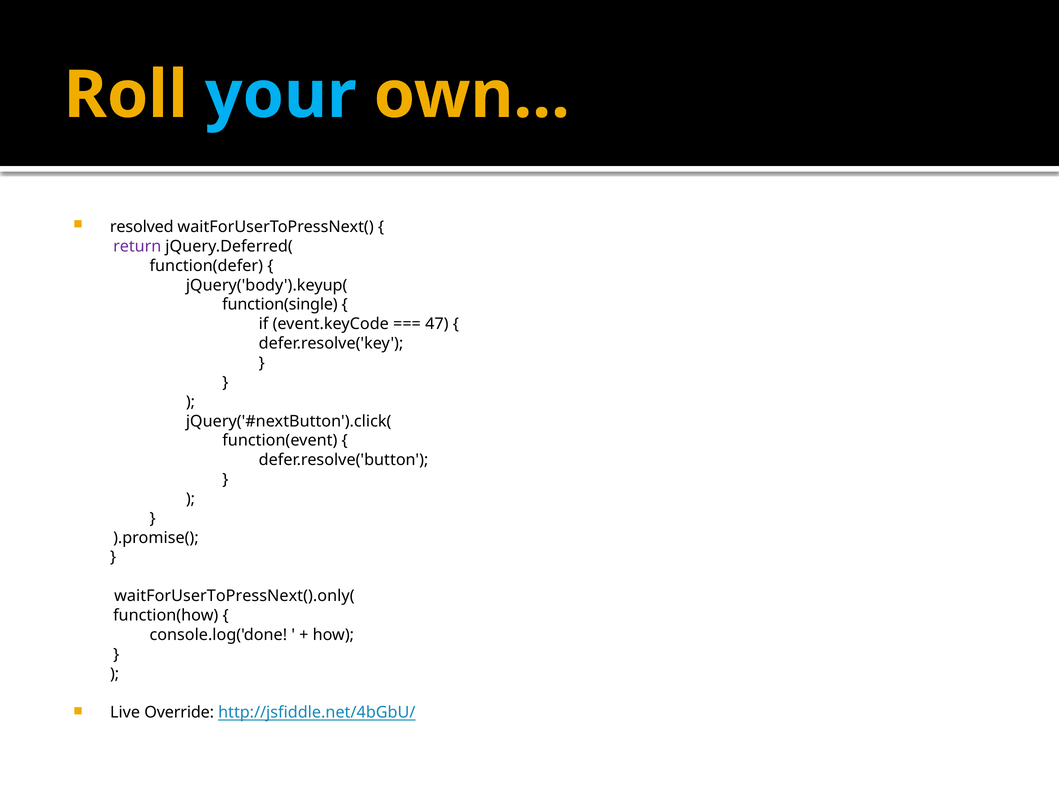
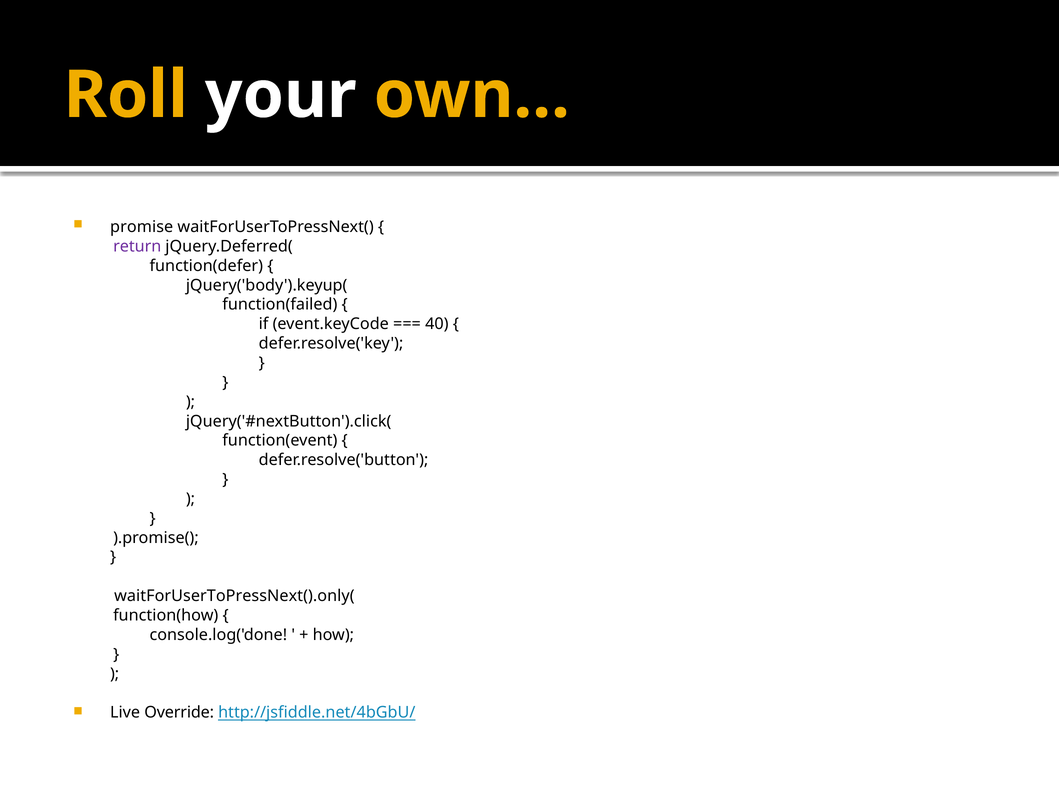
your colour: light blue -> white
resolved: resolved -> promise
function(single: function(single -> function(failed
47: 47 -> 40
